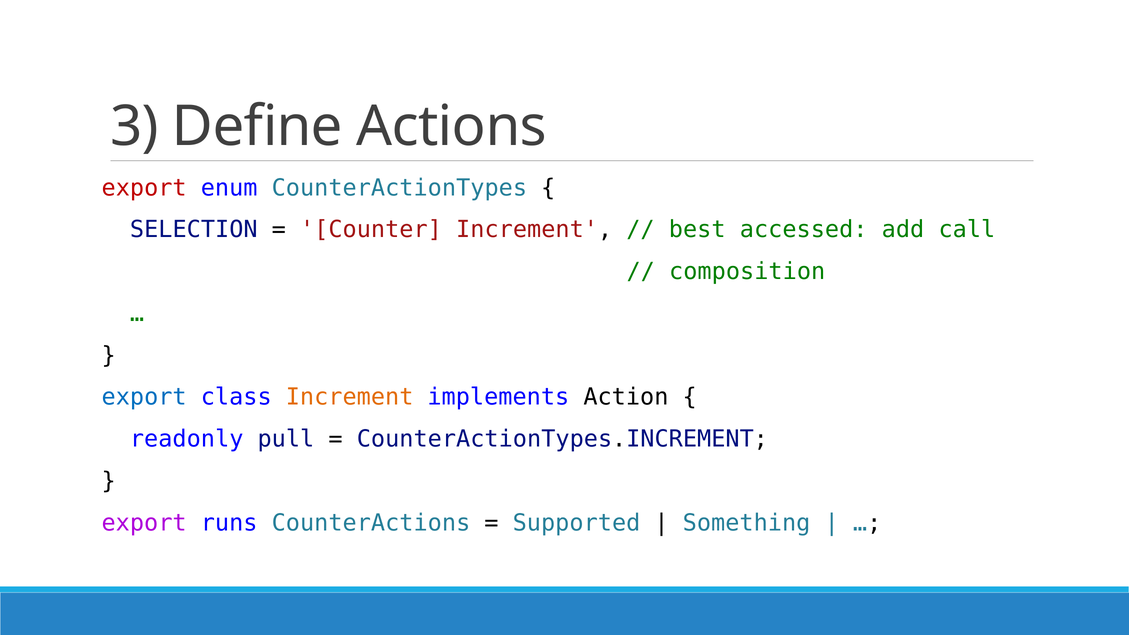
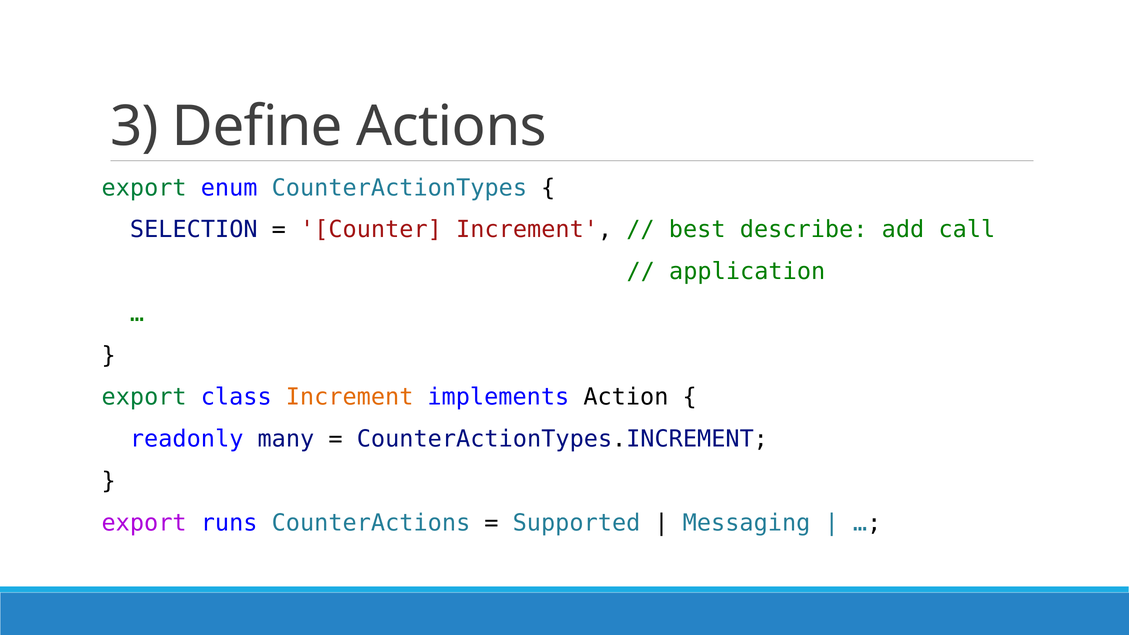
export at (144, 188) colour: red -> green
accessed: accessed -> describe
composition: composition -> application
export at (144, 397) colour: blue -> green
pull: pull -> many
Something: Something -> Messaging
